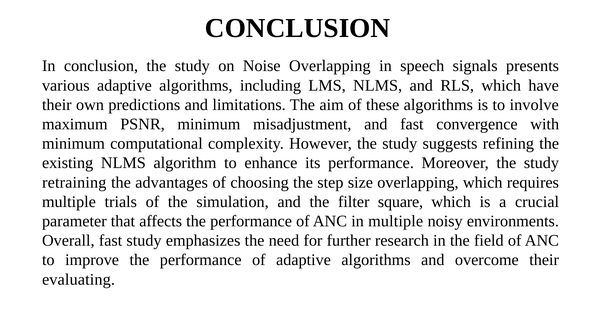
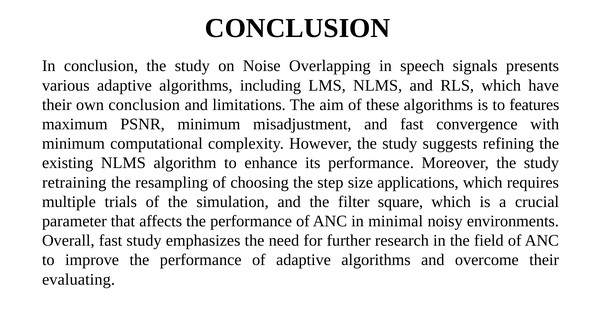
own predictions: predictions -> conclusion
involve: involve -> features
advantages: advantages -> resampling
size overlapping: overlapping -> applications
in multiple: multiple -> minimal
